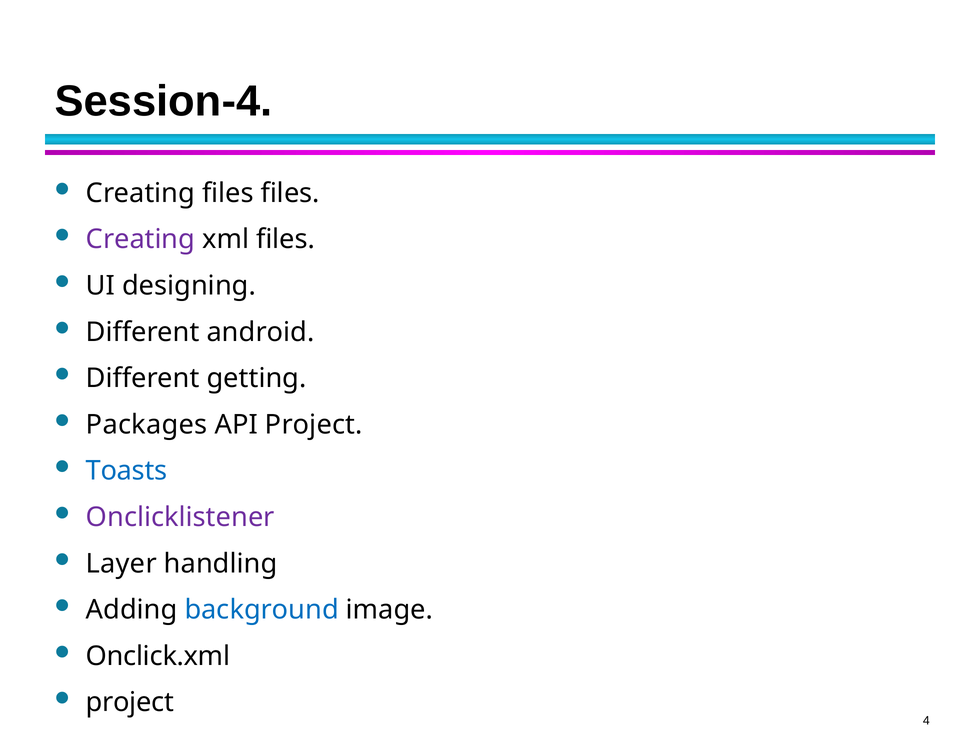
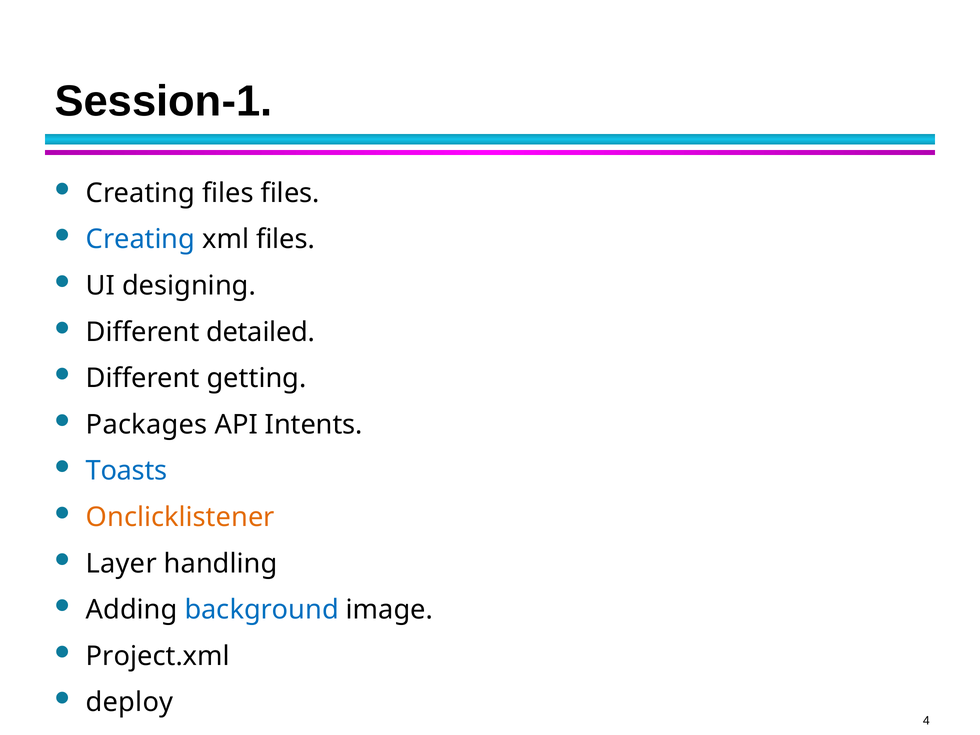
Session-4: Session-4 -> Session-1
Creating at (140, 239) colour: purple -> blue
android: android -> detailed
API Project: Project -> Intents
Onclicklistener colour: purple -> orange
Onclick.xml: Onclick.xml -> Project.xml
project at (130, 702): project -> deploy
